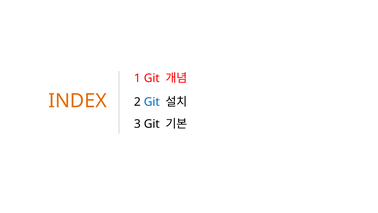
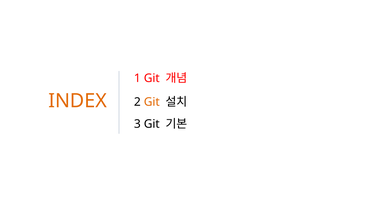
Git at (152, 102) colour: blue -> orange
